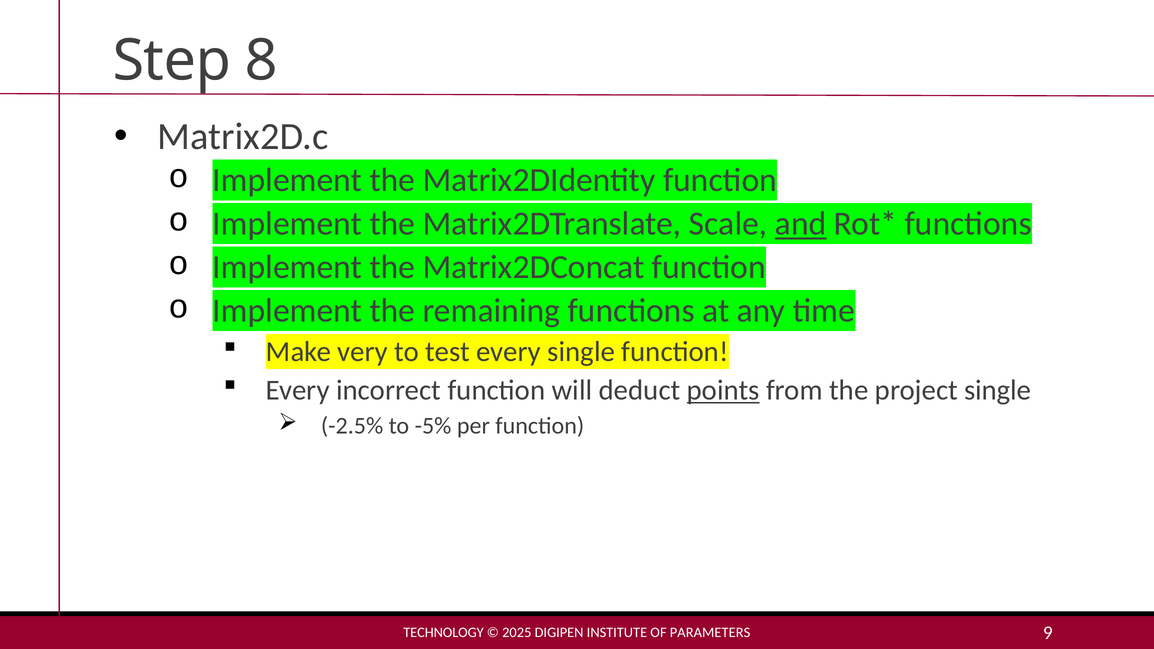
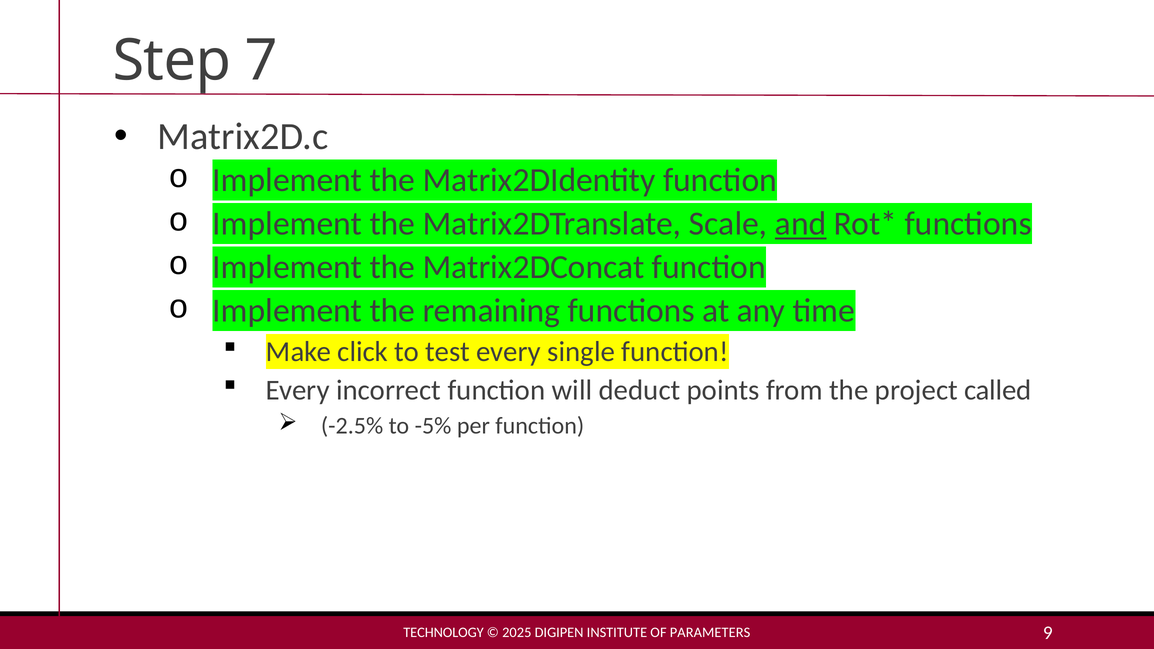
8: 8 -> 7
very: very -> click
points underline: present -> none
project single: single -> called
